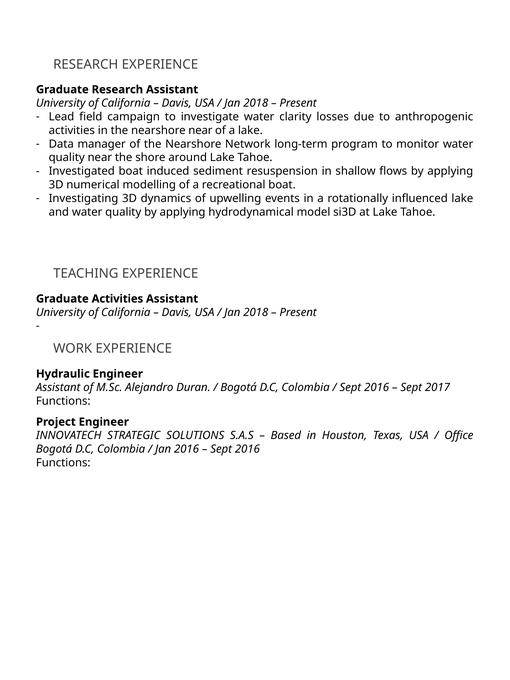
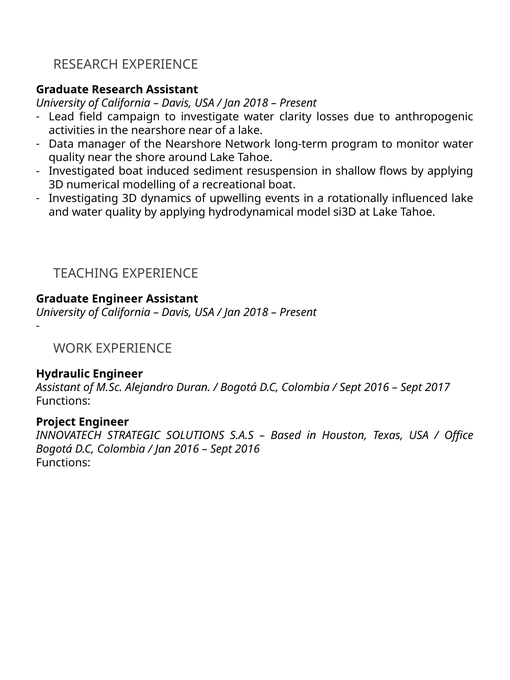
Graduate Activities: Activities -> Engineer
